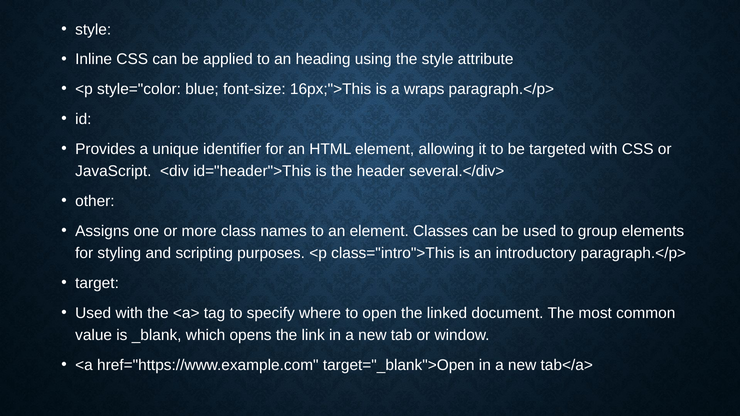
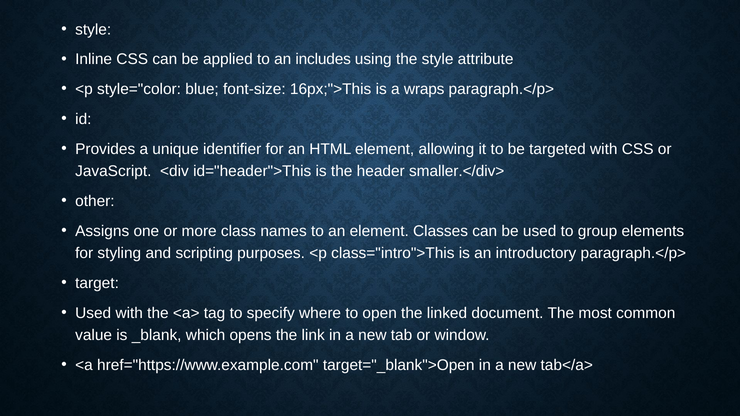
heading: heading -> includes
several.</div>: several.</div> -> smaller.</div>
